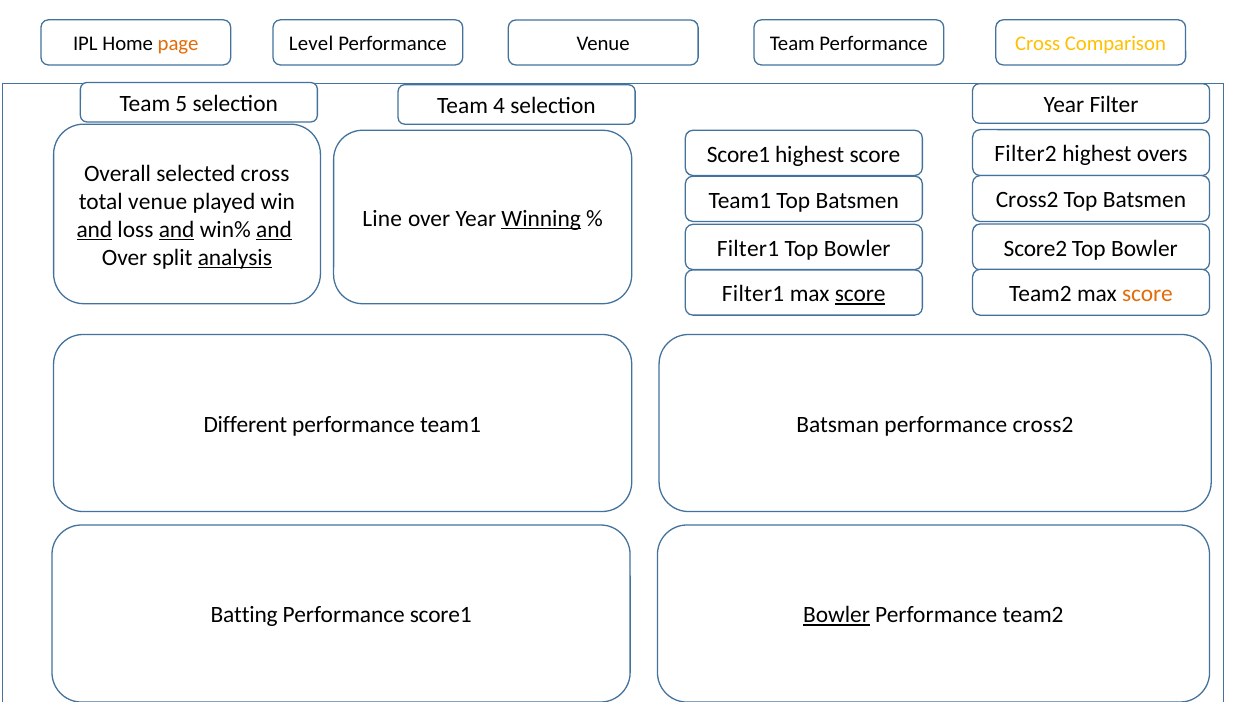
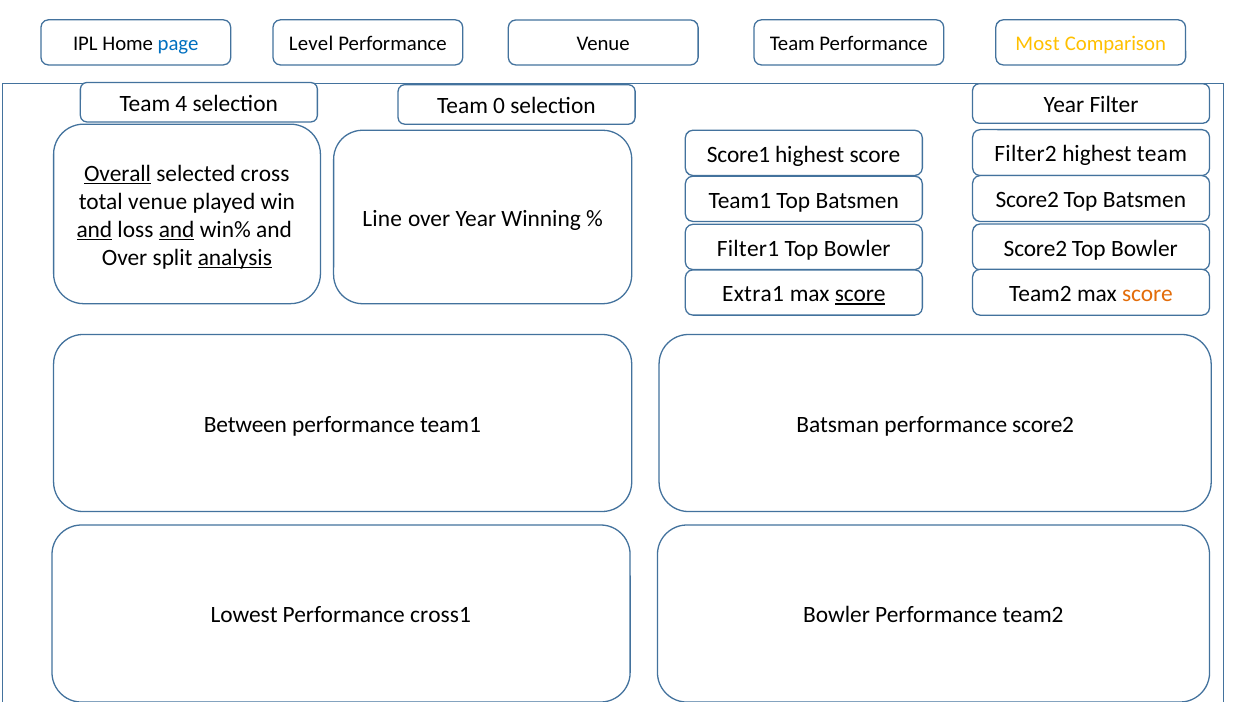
page colour: orange -> blue
Performance Cross: Cross -> Most
5: 5 -> 4
4: 4 -> 0
highest overs: overs -> team
Overall underline: none -> present
Batsmen Cross2: Cross2 -> Score2
Winning underline: present -> none
and at (274, 230) underline: present -> none
Filter1 at (753, 294): Filter1 -> Extra1
Different: Different -> Between
performance cross2: cross2 -> score2
Batting: Batting -> Lowest
Performance score1: score1 -> cross1
Bowler at (837, 615) underline: present -> none
